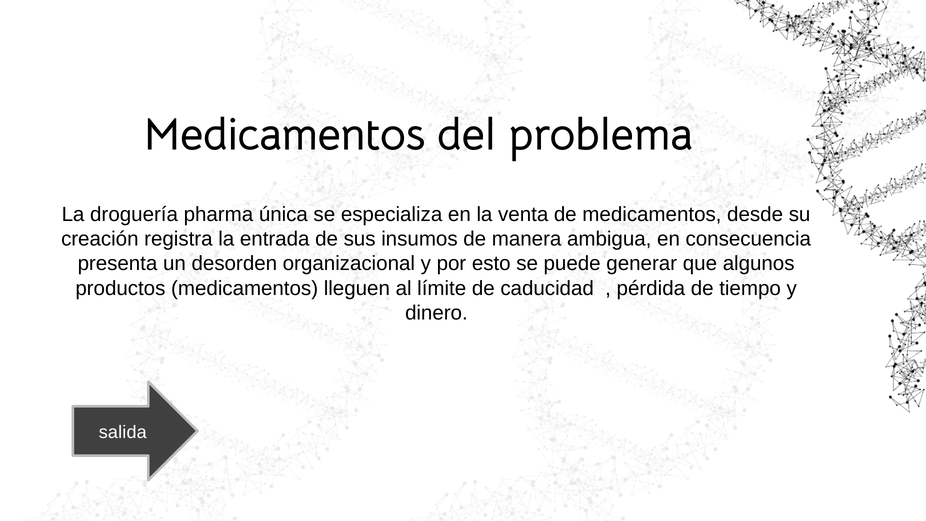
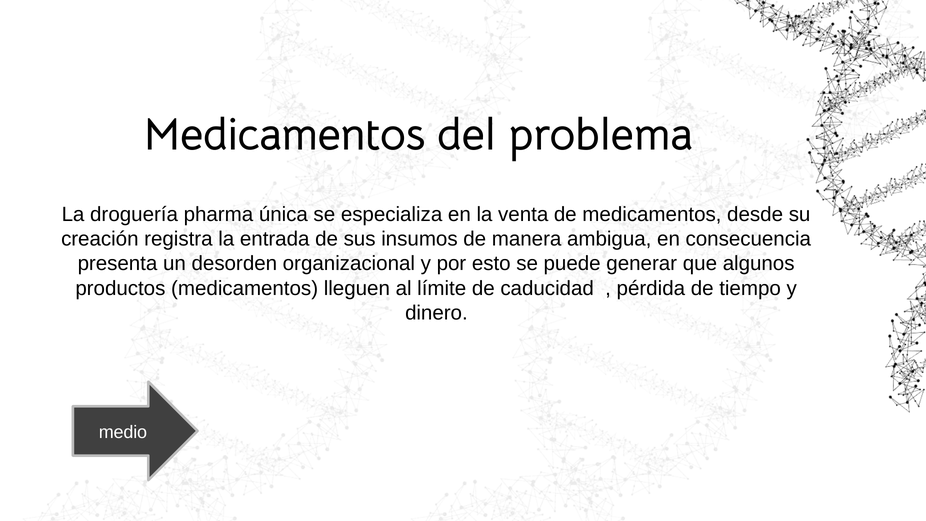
salida: salida -> medio
